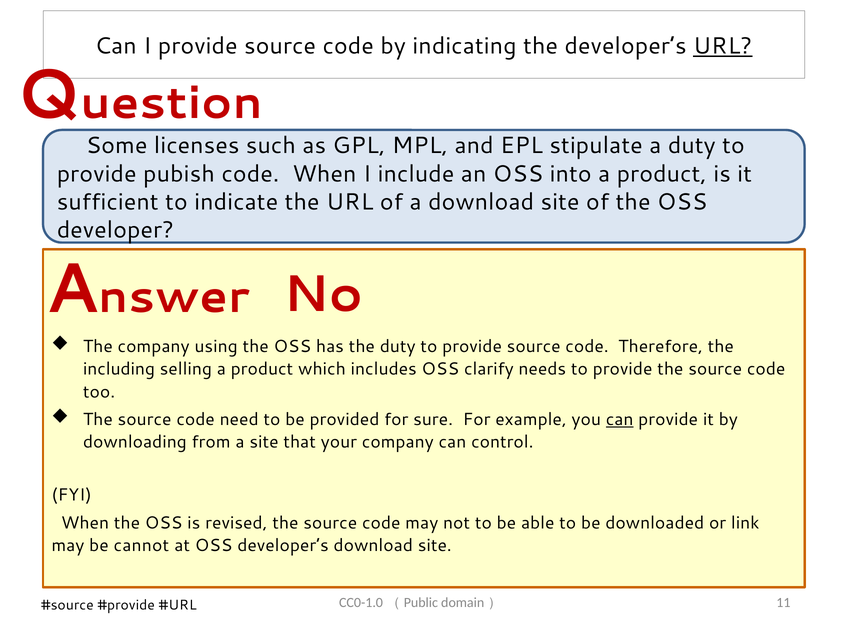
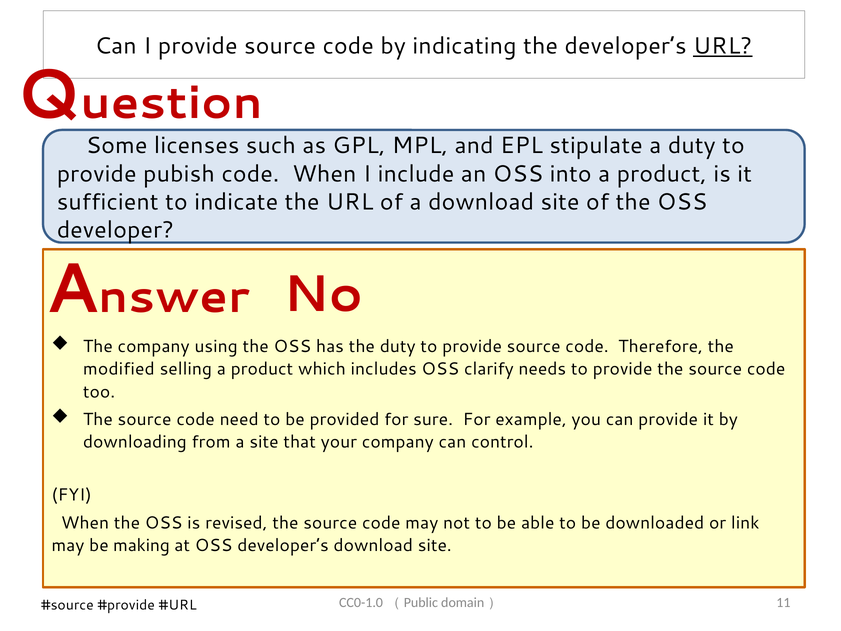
including: including -> modified
can at (620, 419) underline: present -> none
cannot: cannot -> making
